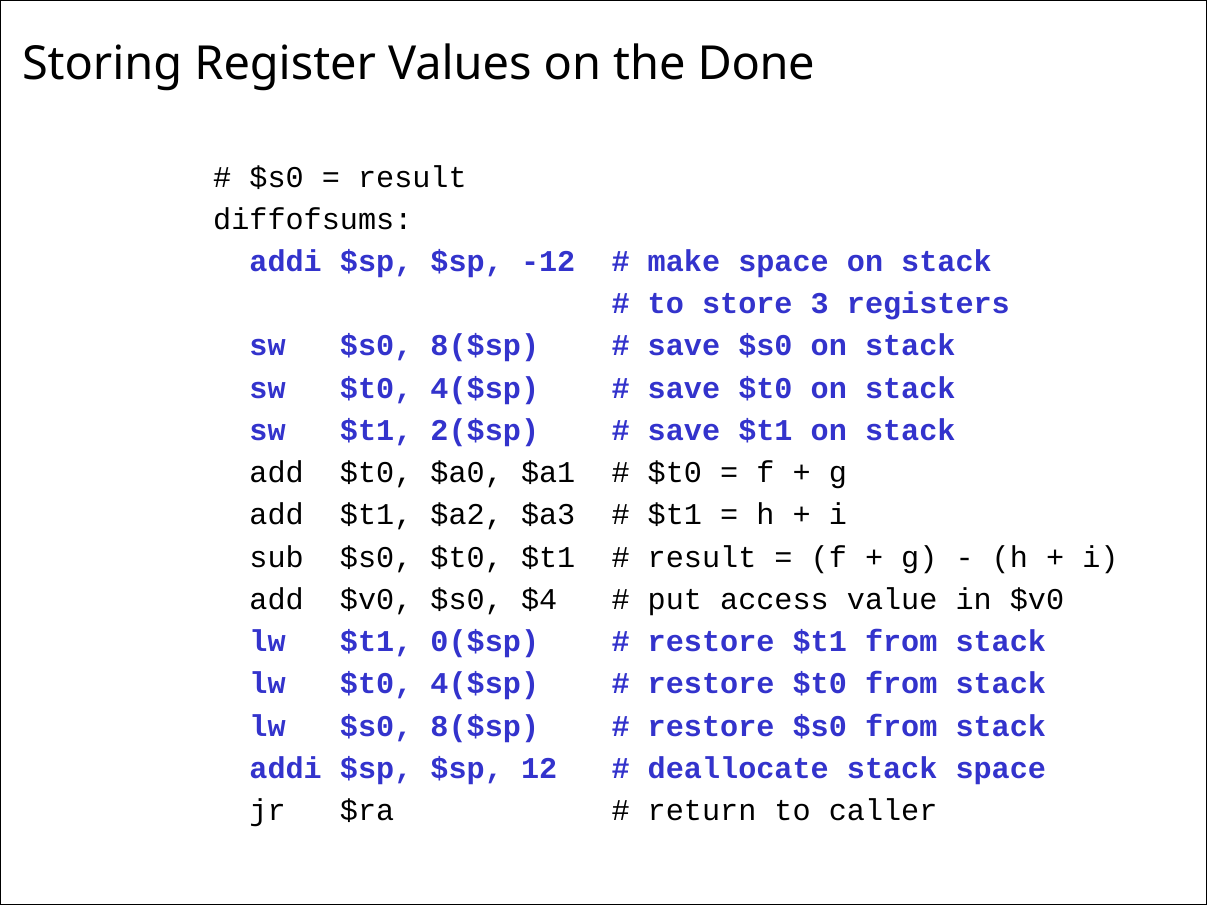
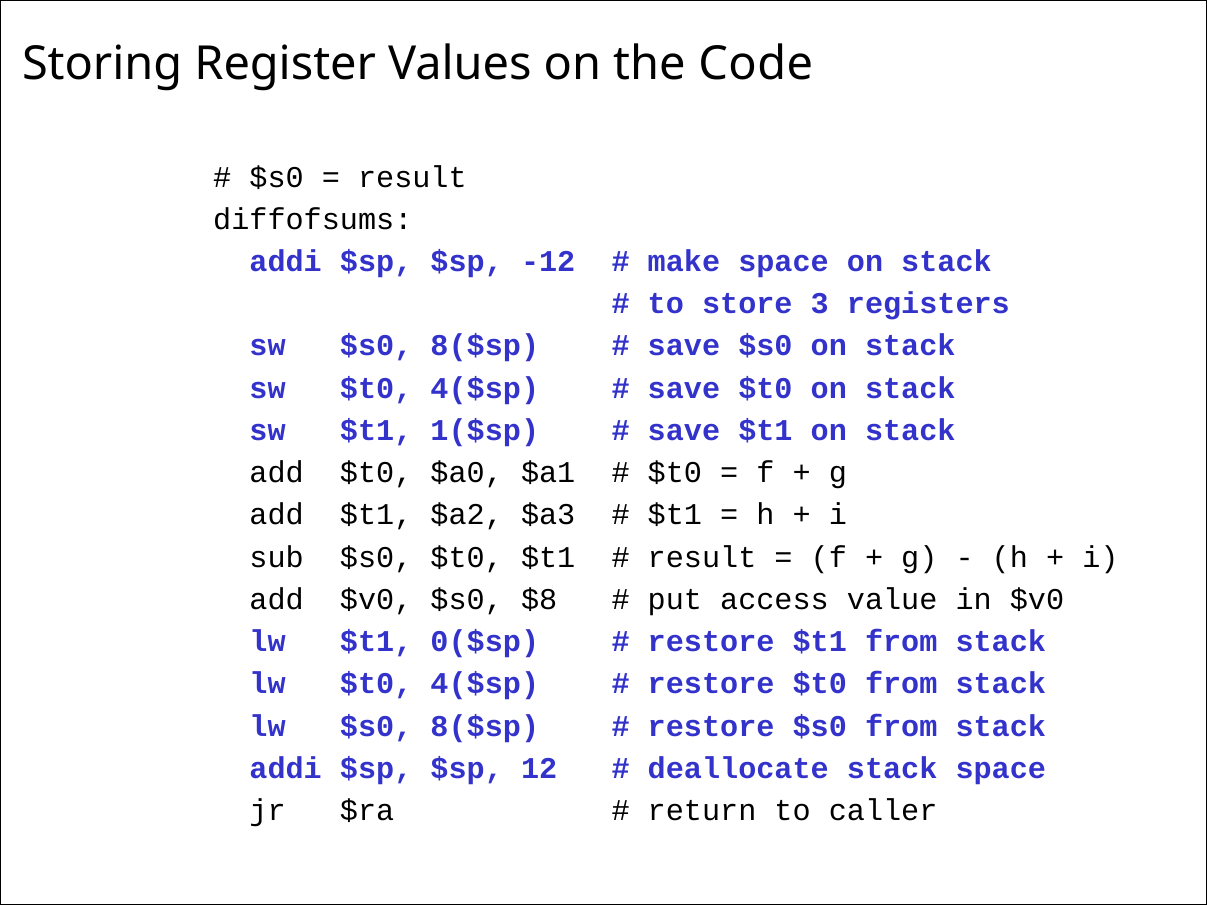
Done: Done -> Code
2($sp: 2($sp -> 1($sp
$4: $4 -> $8
